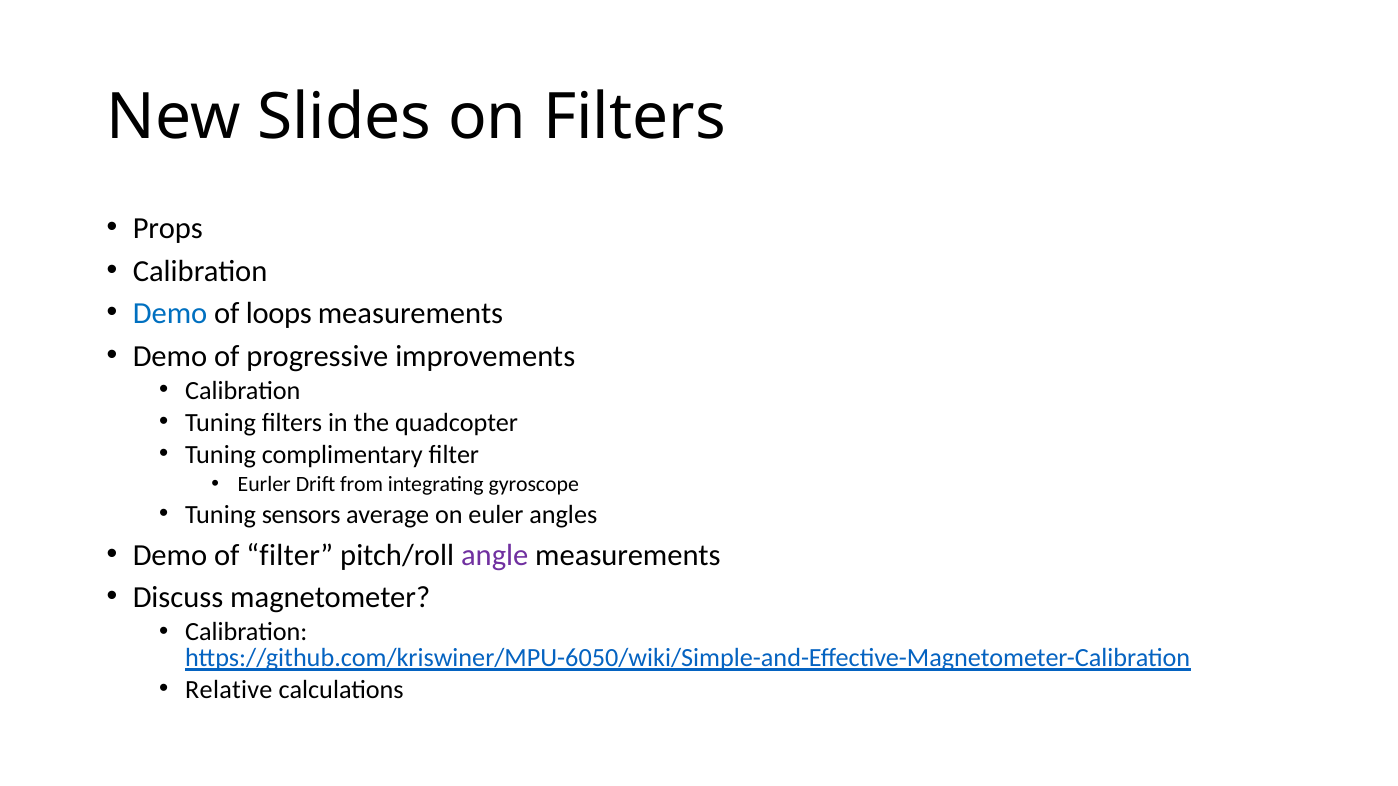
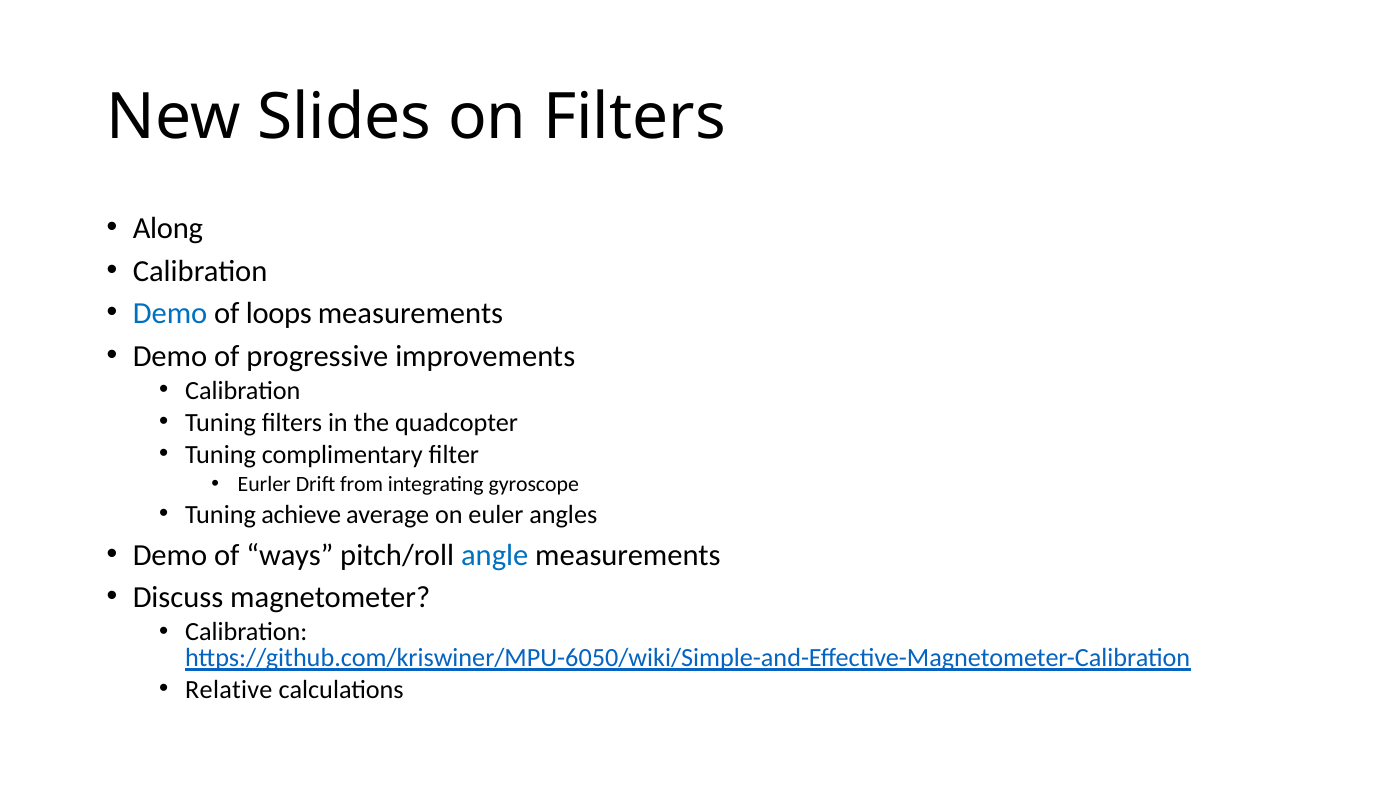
Props: Props -> Along
sensors: sensors -> achieve
of filter: filter -> ways
angle colour: purple -> blue
